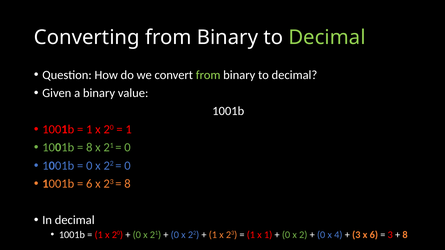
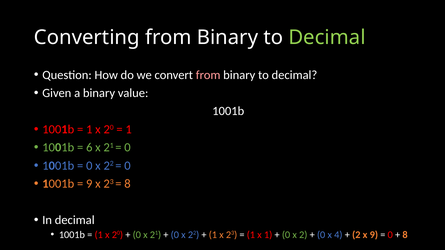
from at (208, 75) colour: light green -> pink
8 at (89, 148): 8 -> 6
6 at (89, 184): 6 -> 9
3 at (356, 235): 3 -> 2
x 6: 6 -> 9
3 at (390, 235): 3 -> 0
